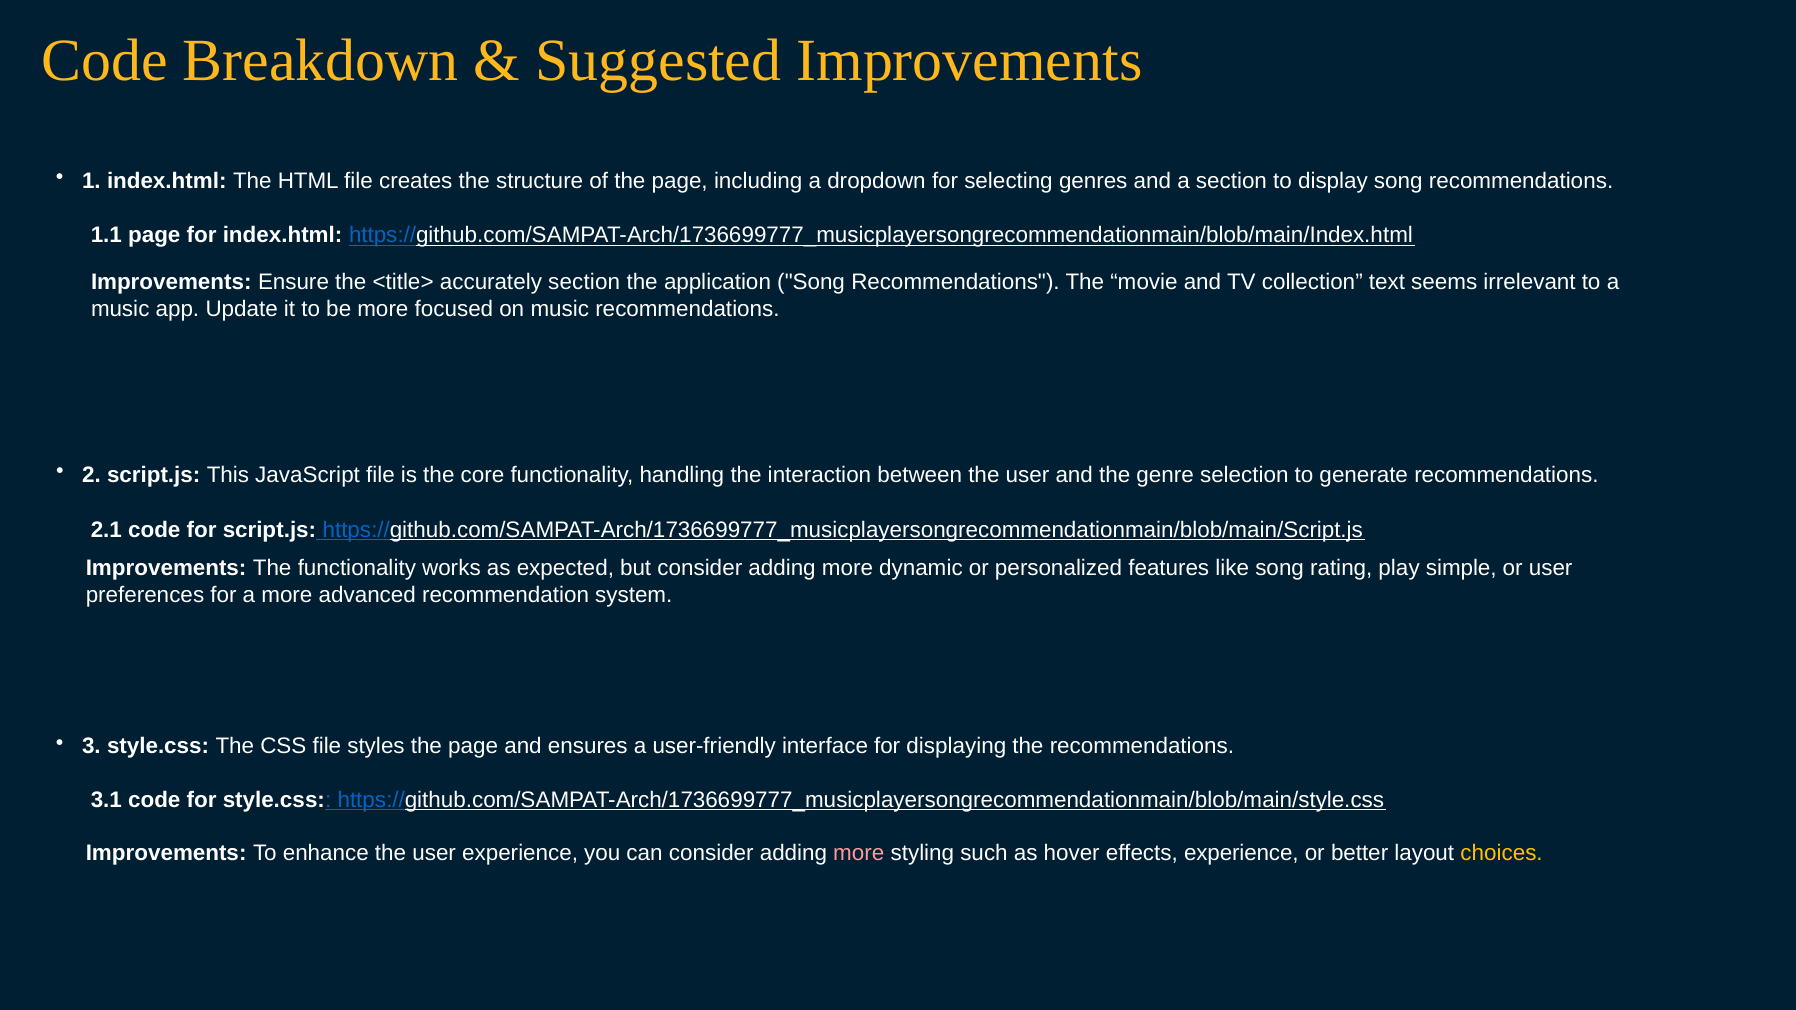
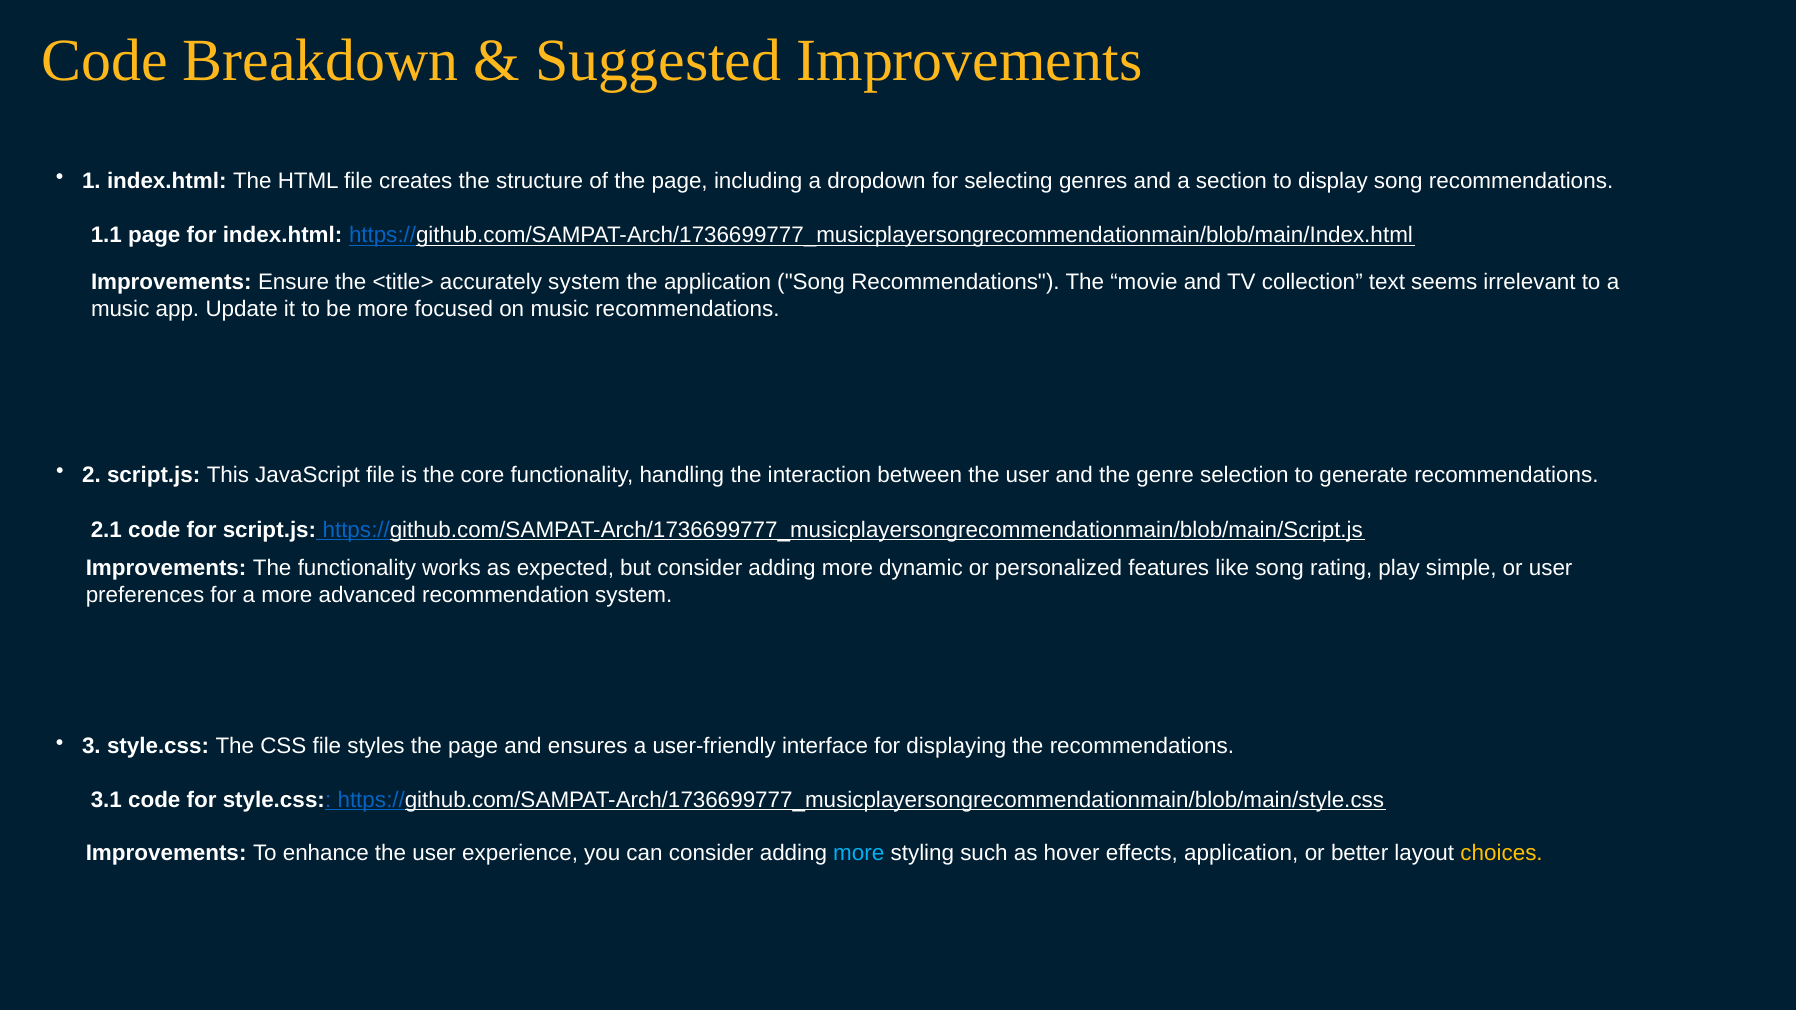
accurately section: section -> system
more at (859, 853) colour: pink -> light blue
effects experience: experience -> application
